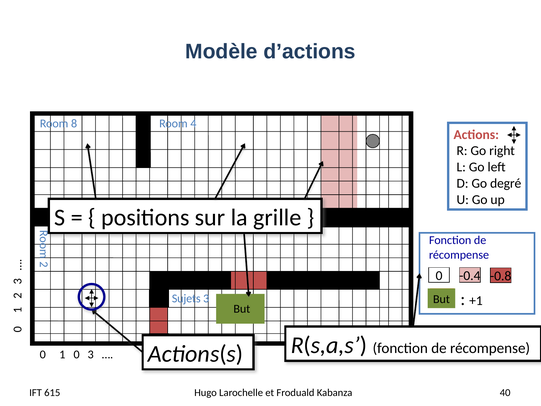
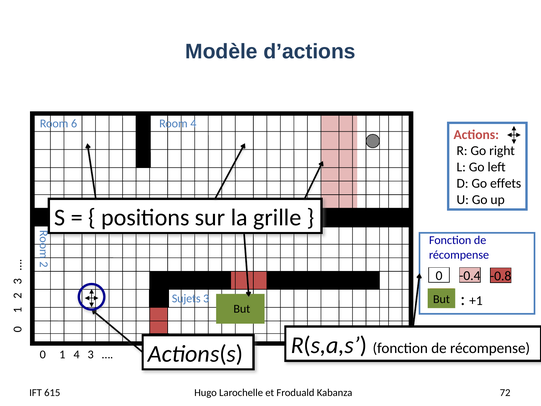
8: 8 -> 6
degré: degré -> effets
1 0: 0 -> 4
40: 40 -> 72
